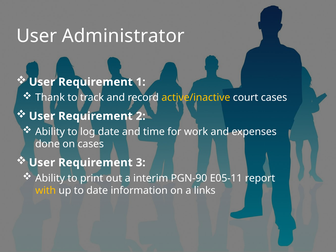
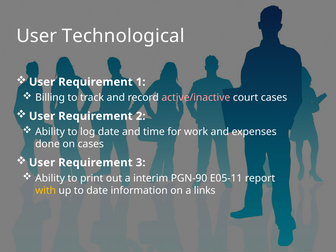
Administrator: Administrator -> Technological
Thank: Thank -> Billing
active/inactive colour: yellow -> pink
